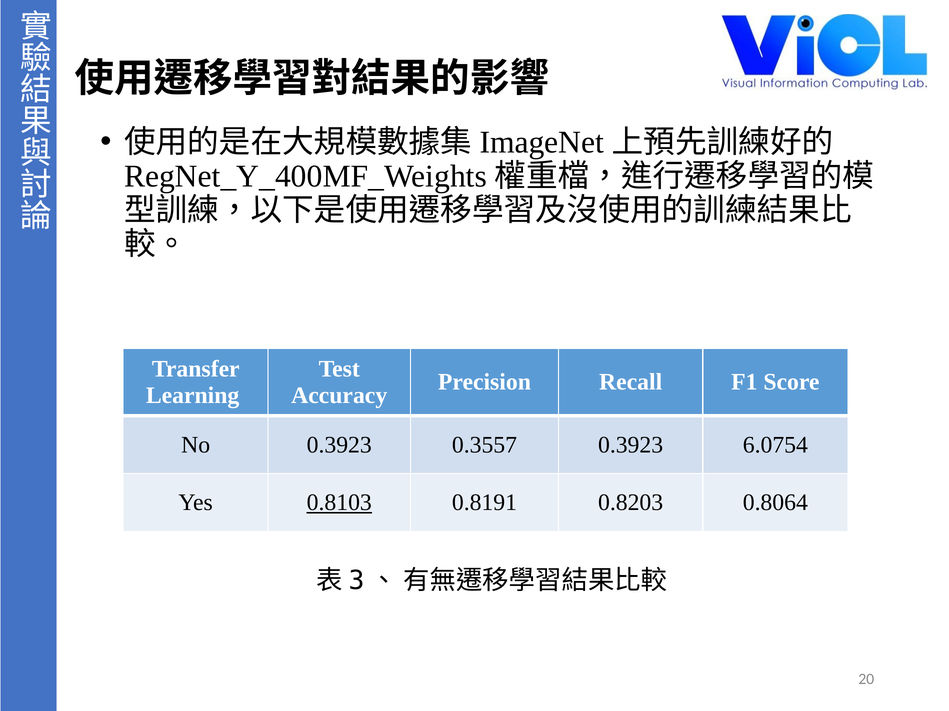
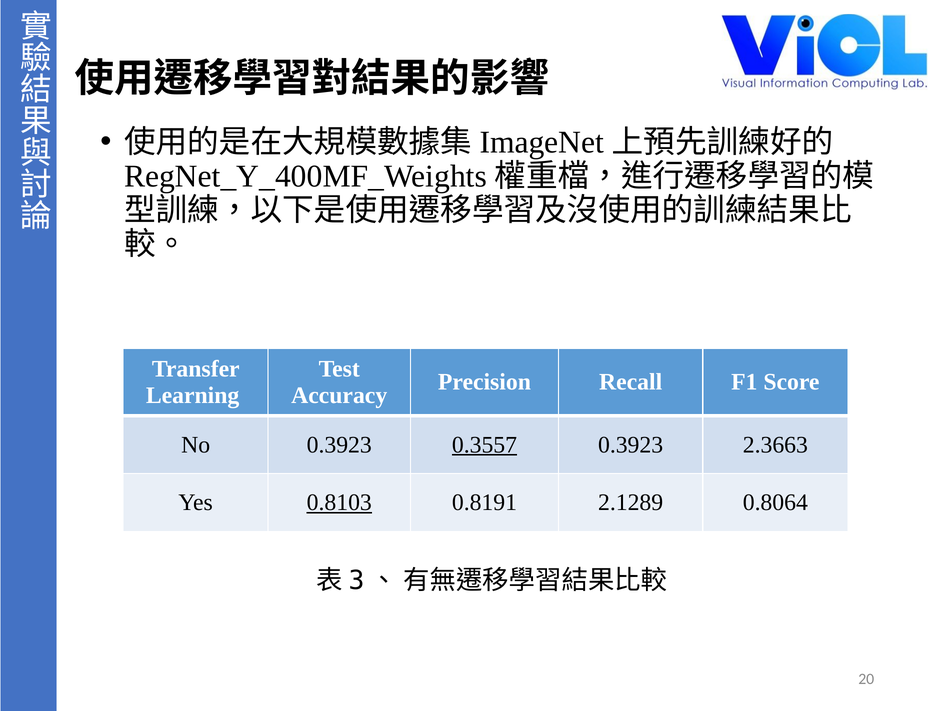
0.3557 underline: none -> present
6.0754: 6.0754 -> 2.3663
0.8203: 0.8203 -> 2.1289
